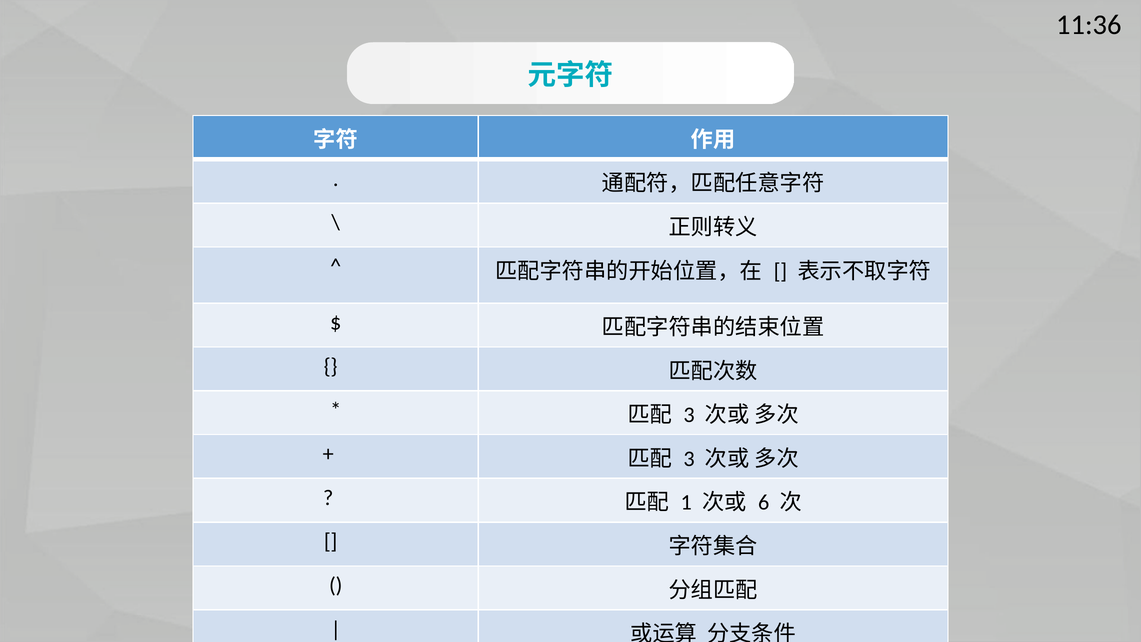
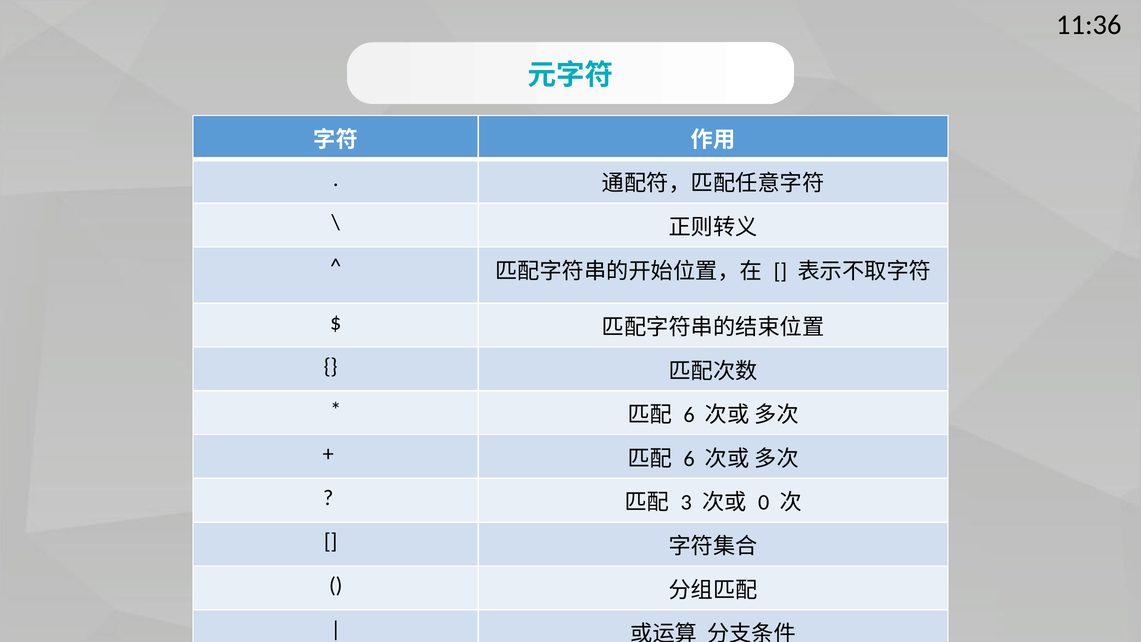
3 at (689, 415): 3 -> 6
3 at (689, 459): 3 -> 6
1: 1 -> 3
6: 6 -> 0
